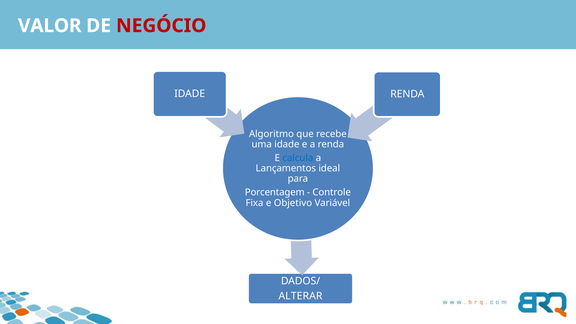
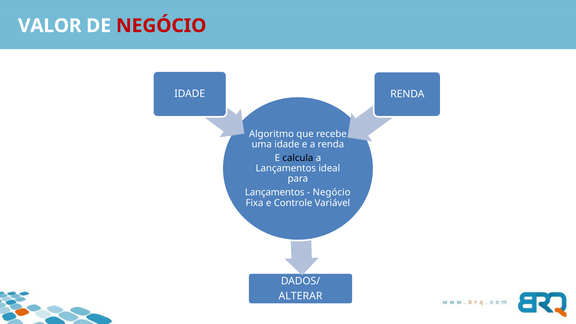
calcula colour: blue -> black
Porcentagem at (275, 192): Porcentagem -> Lançamentos
Controle at (332, 192): Controle -> Negócio
Objetivo: Objetivo -> Controle
